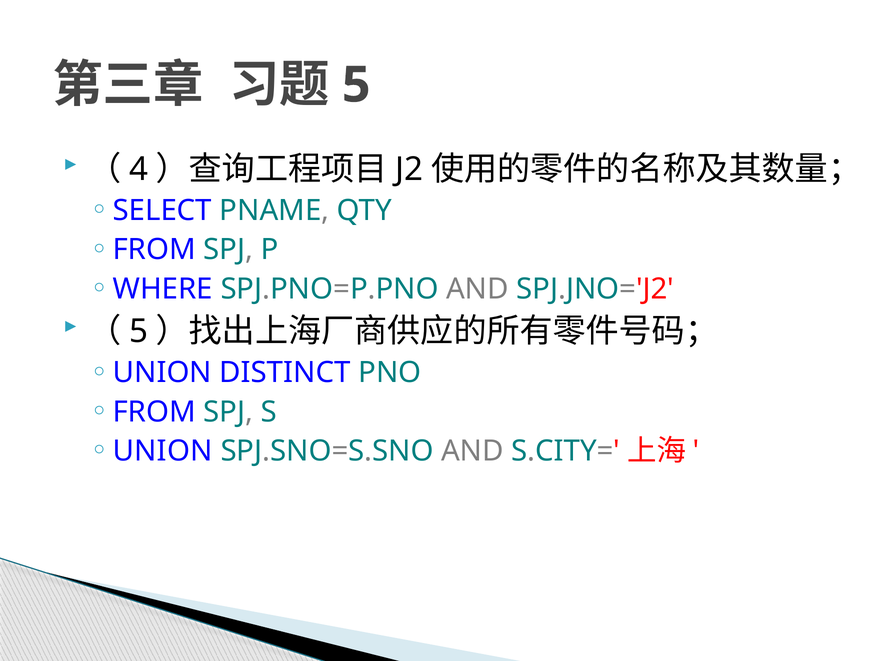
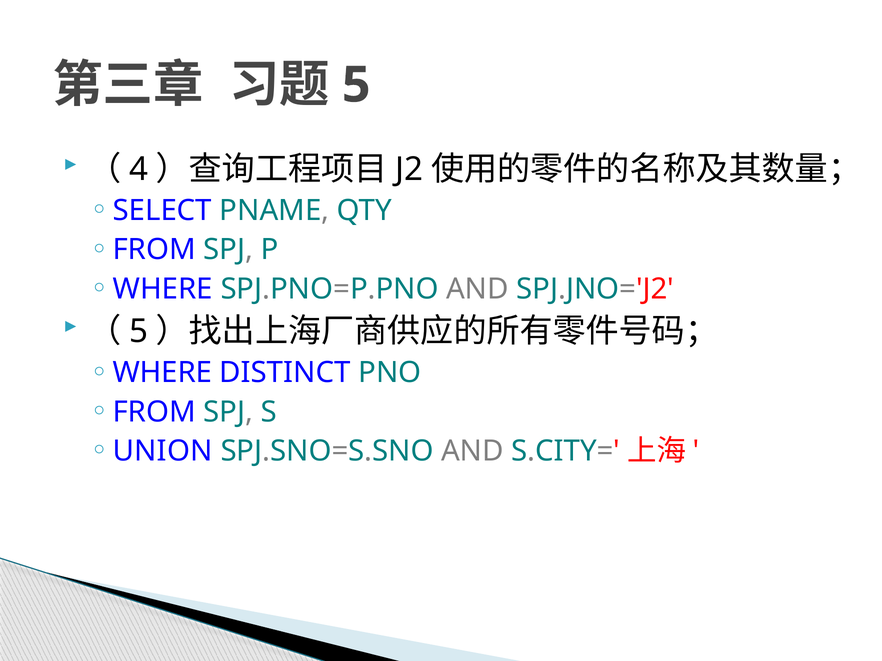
UNION at (162, 373): UNION -> WHERE
